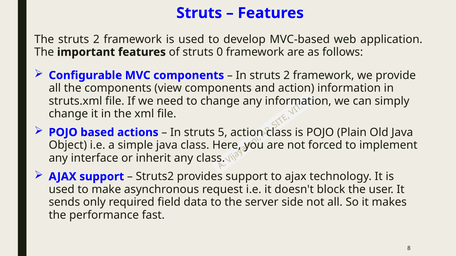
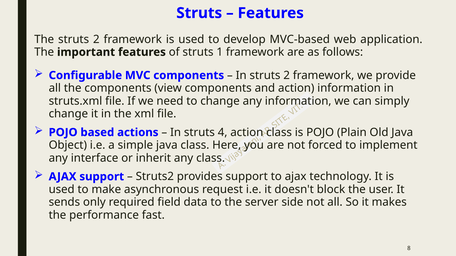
0: 0 -> 1
5: 5 -> 4
